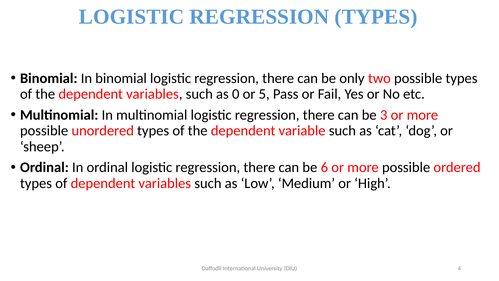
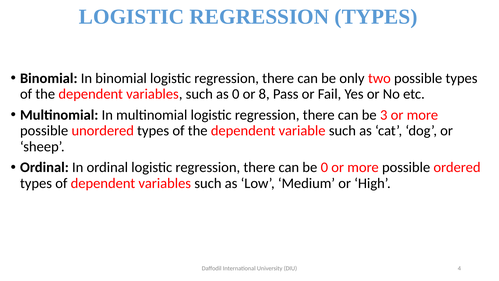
5: 5 -> 8
be 6: 6 -> 0
